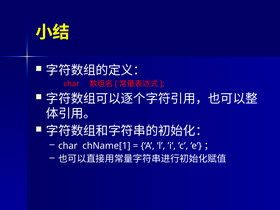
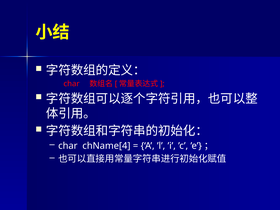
chName[1: chName[1 -> chName[4
